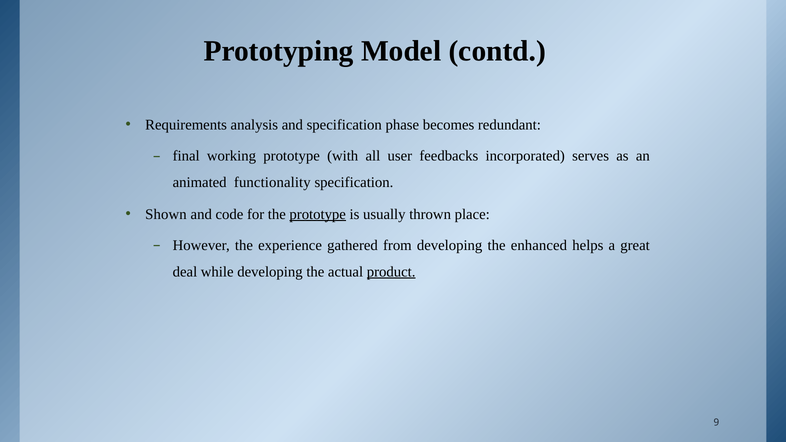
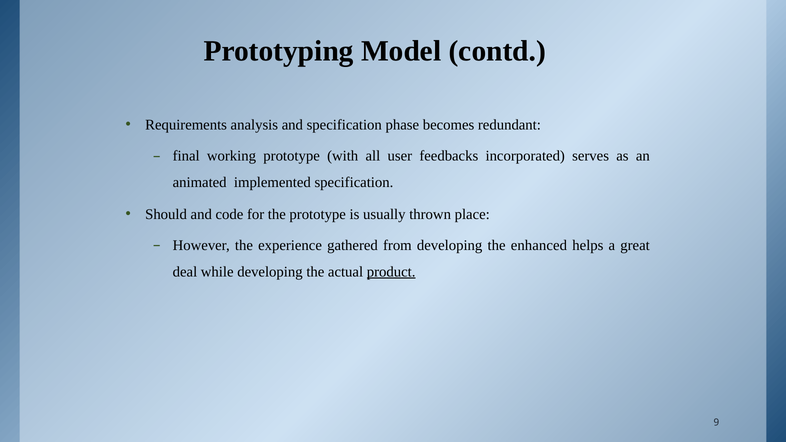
functionality: functionality -> implemented
Shown: Shown -> Should
prototype at (318, 214) underline: present -> none
